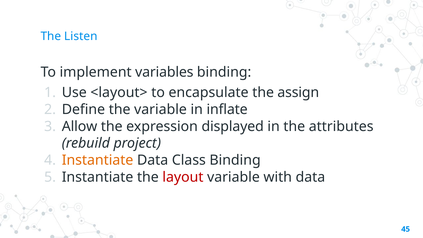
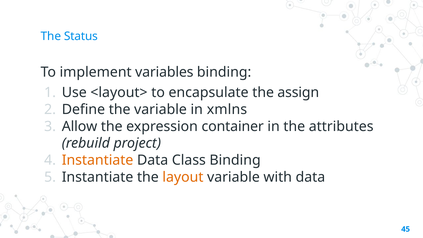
Listen: Listen -> Status
inflate: inflate -> xmlns
displayed: displayed -> container
layout colour: red -> orange
